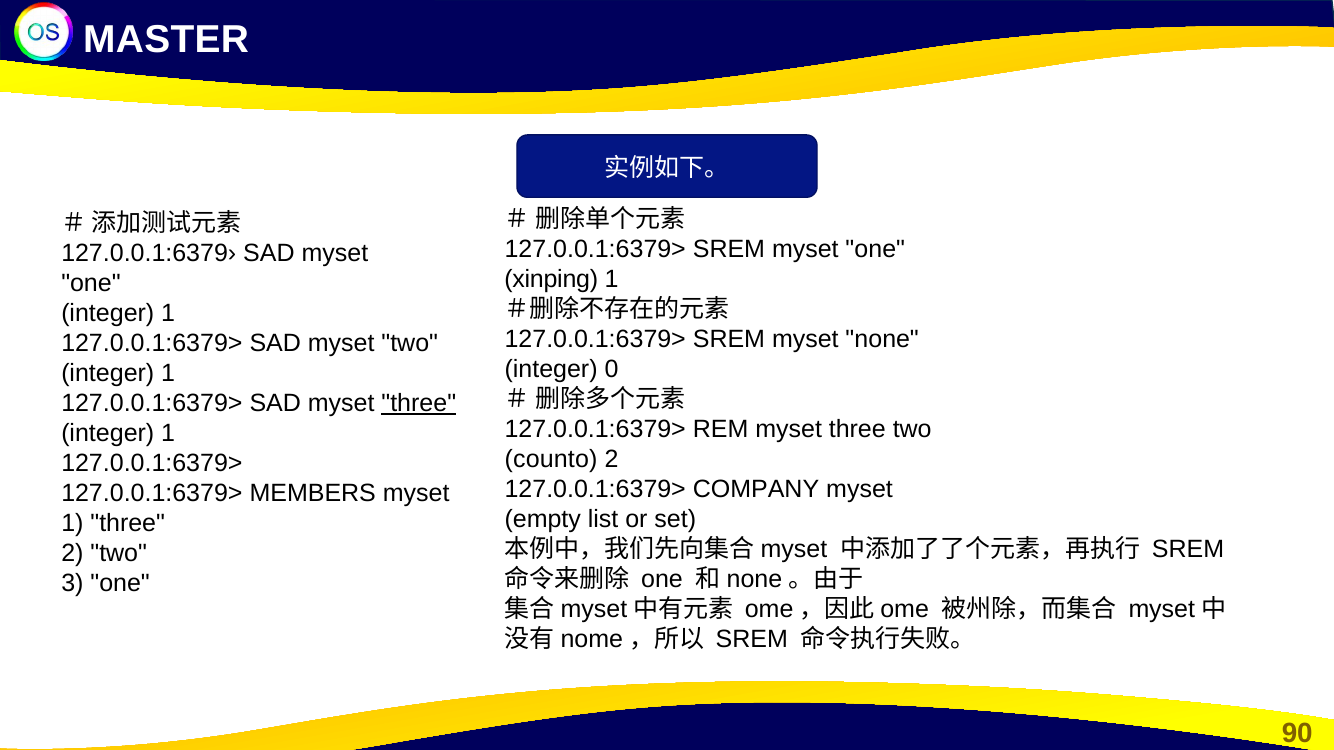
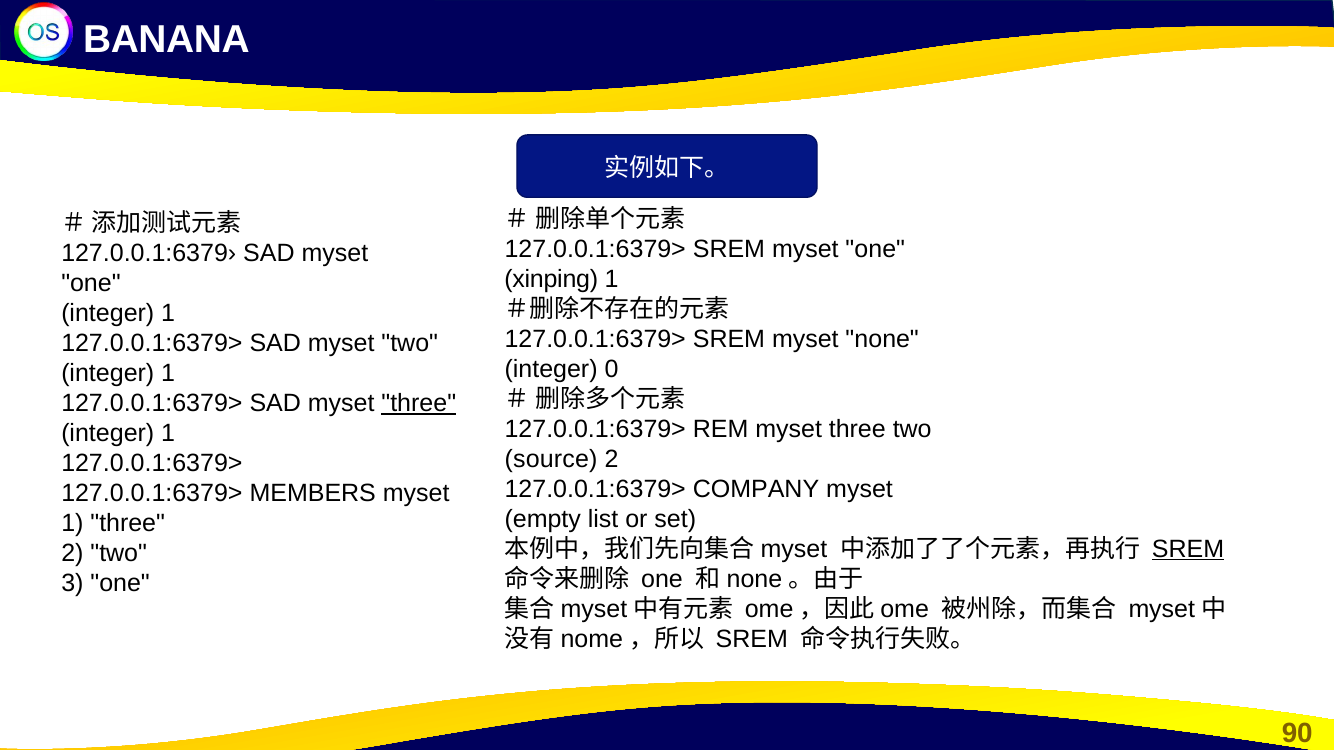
MASTER: MASTER -> BANANA
counto: counto -> source
SREM at (1188, 549) underline: none -> present
